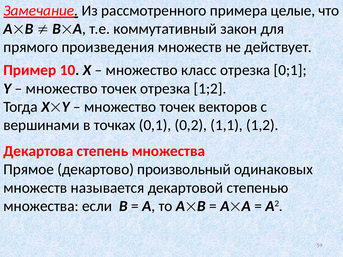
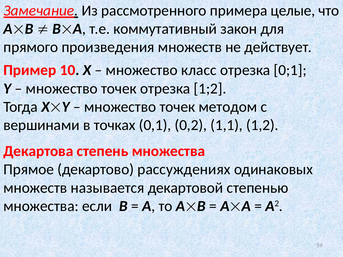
векторов: векторов -> методом
произвольный: произвольный -> рассуждениях
